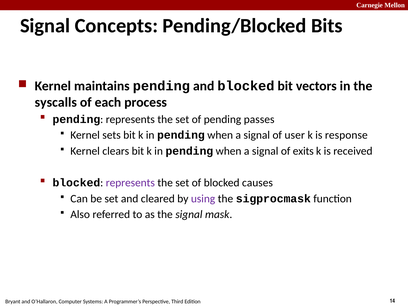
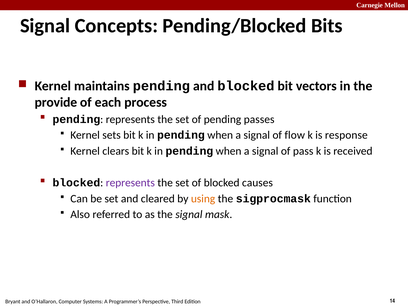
syscalls: syscalls -> provide
user: user -> flow
exits: exits -> pass
using colour: purple -> orange
